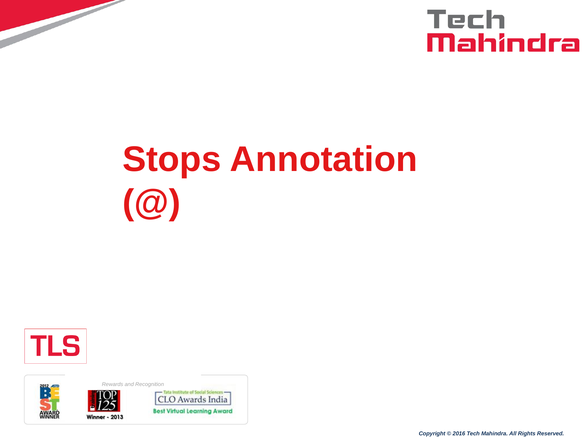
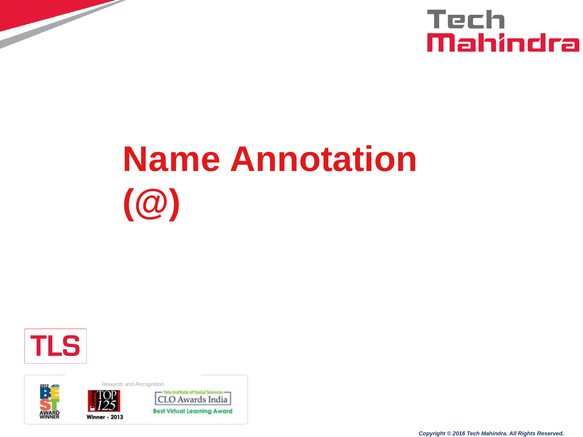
Stops: Stops -> Name
